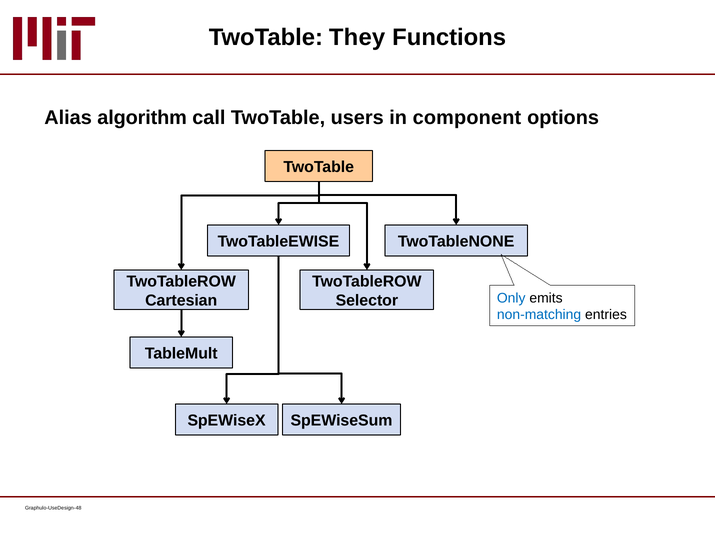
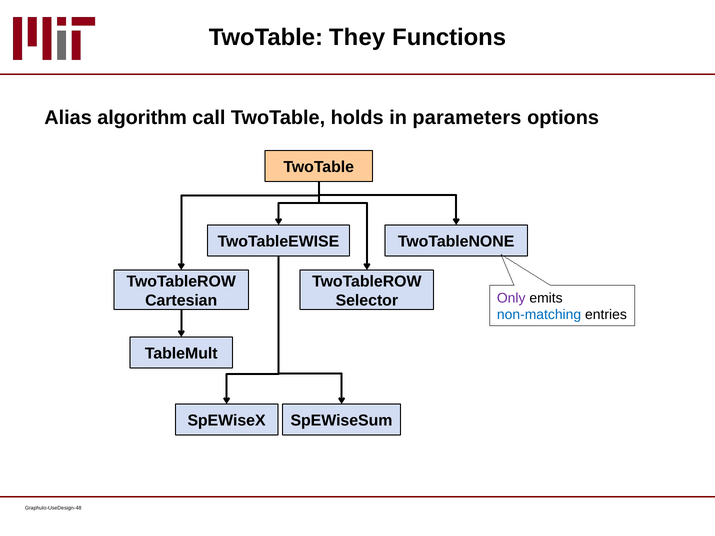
users: users -> holds
component: component -> parameters
Only colour: blue -> purple
